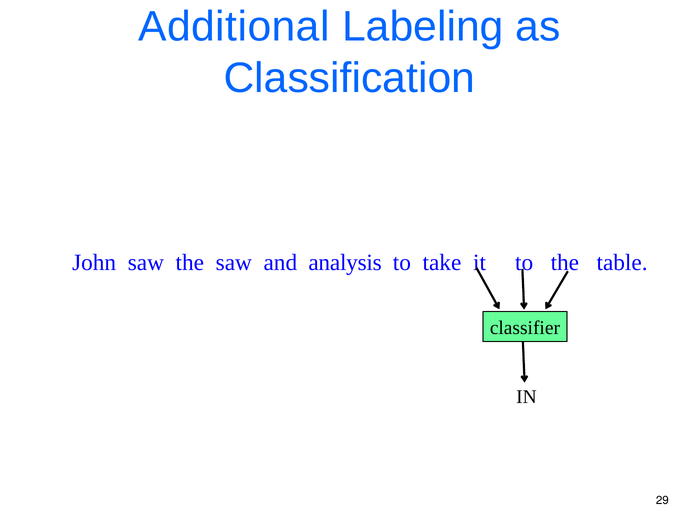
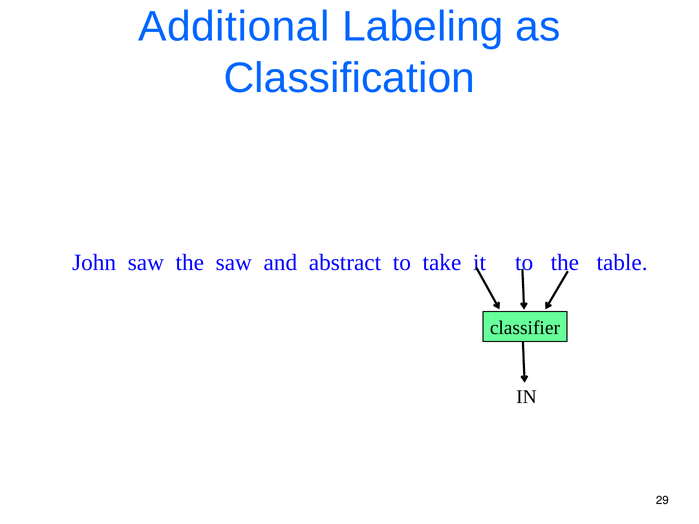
analysis: analysis -> abstract
